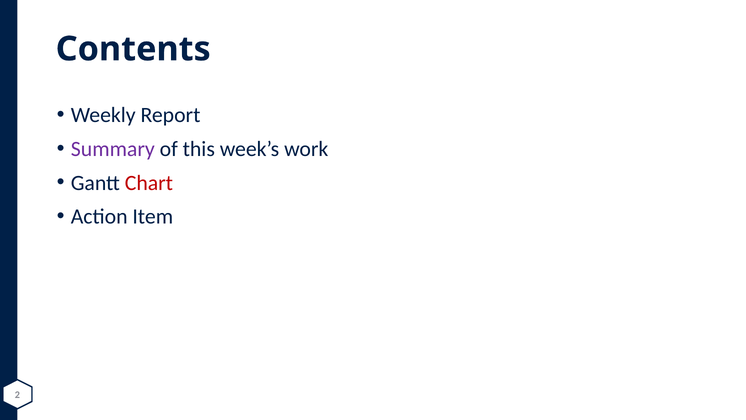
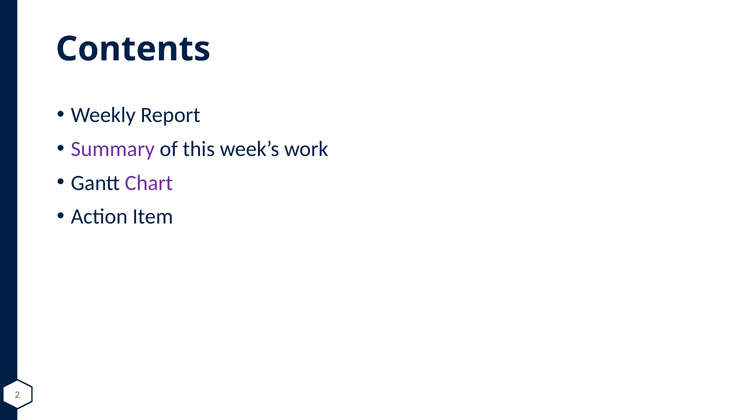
Chart colour: red -> purple
